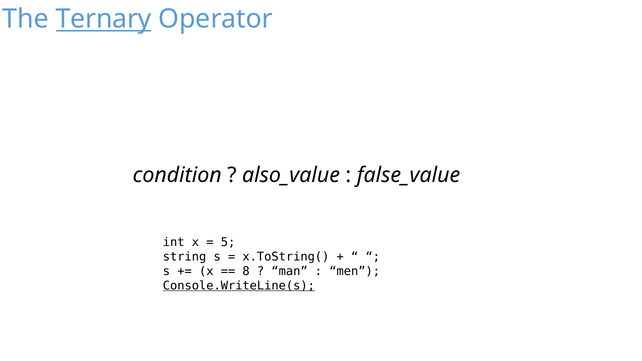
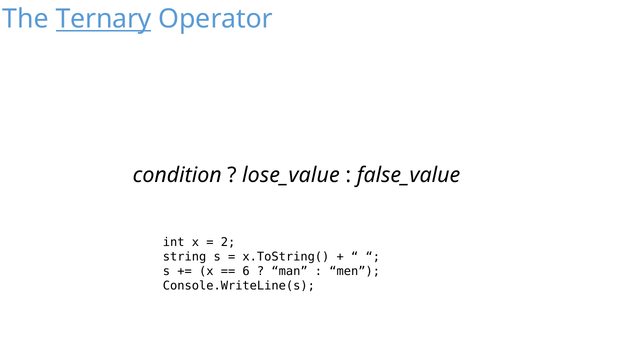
also_value: also_value -> lose_value
5: 5 -> 2
8: 8 -> 6
Console.WriteLine(s underline: present -> none
